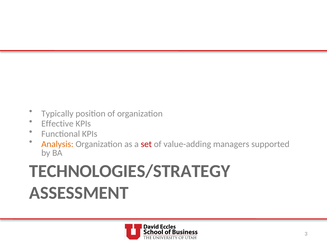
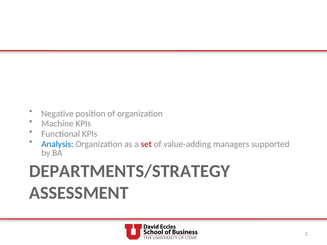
Typically: Typically -> Negative
Effective: Effective -> Machine
Analysis colour: orange -> blue
TECHNOLOGIES/STRATEGY: TECHNOLOGIES/STRATEGY -> DEPARTMENTS/STRATEGY
